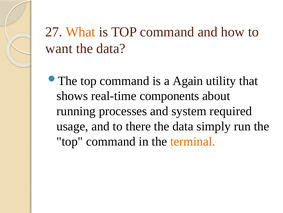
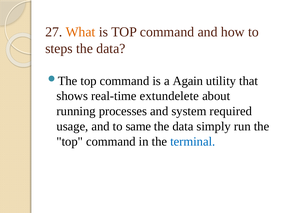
want: want -> steps
components: components -> extundelete
there: there -> same
terminal colour: orange -> blue
